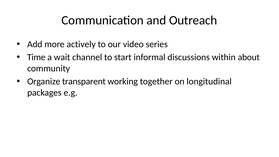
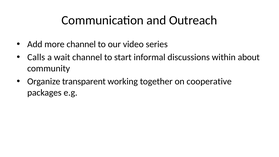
more actively: actively -> channel
Time: Time -> Calls
longitudinal: longitudinal -> cooperative
